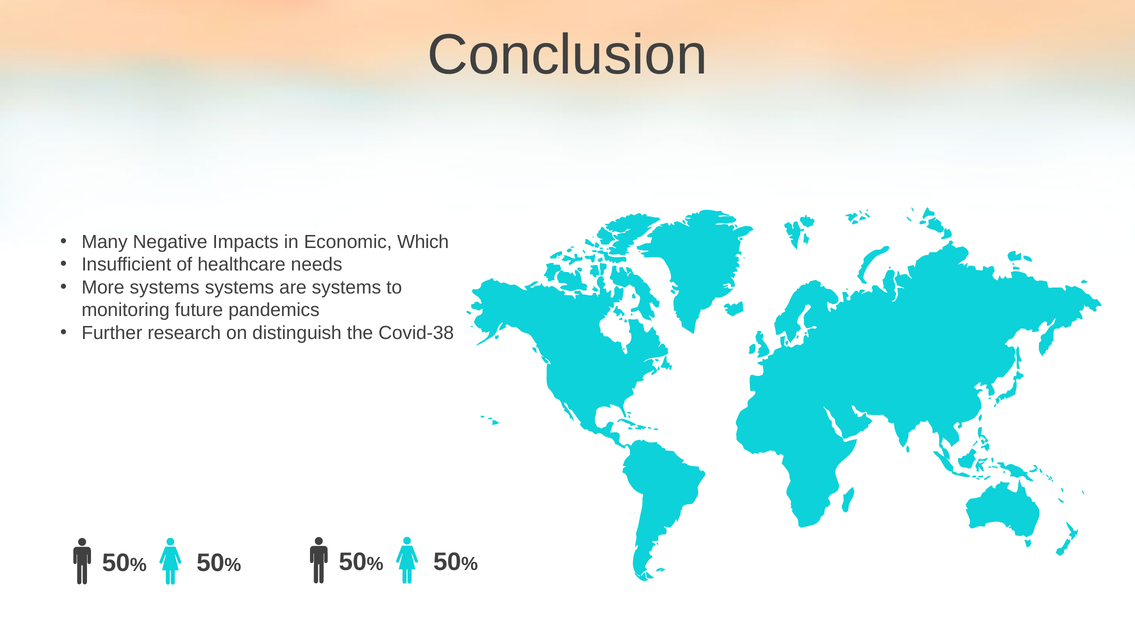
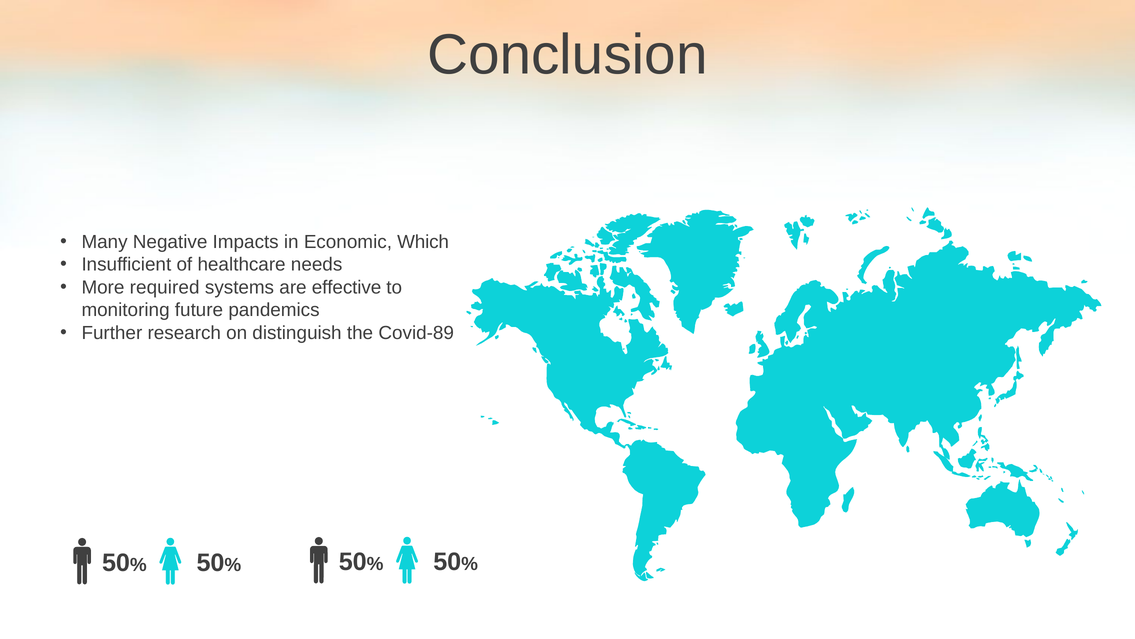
More systems: systems -> required
are systems: systems -> effective
Covid-38: Covid-38 -> Covid-89
